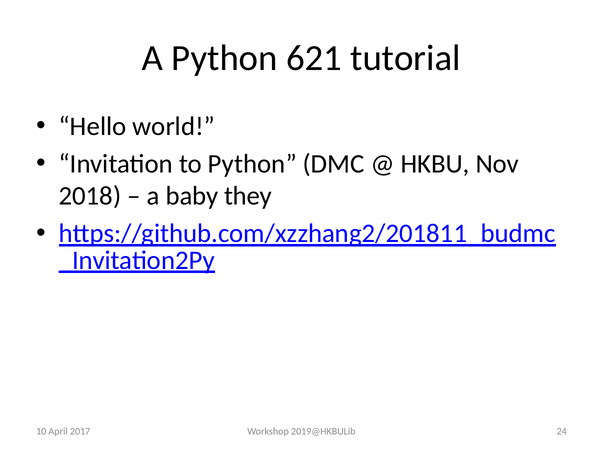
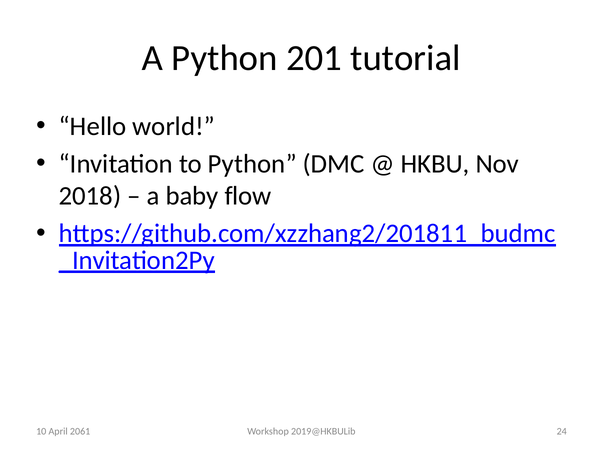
621: 621 -> 201
they: they -> flow
2017: 2017 -> 2061
